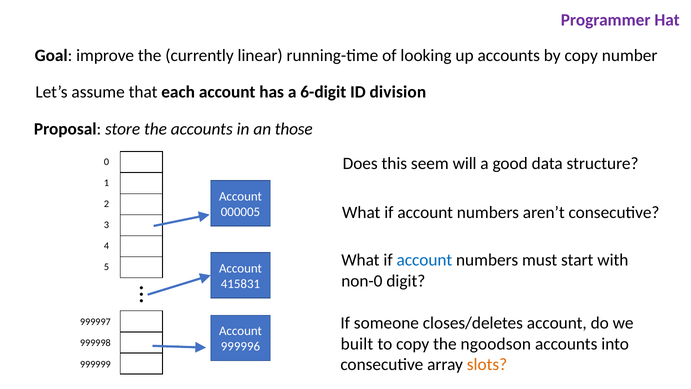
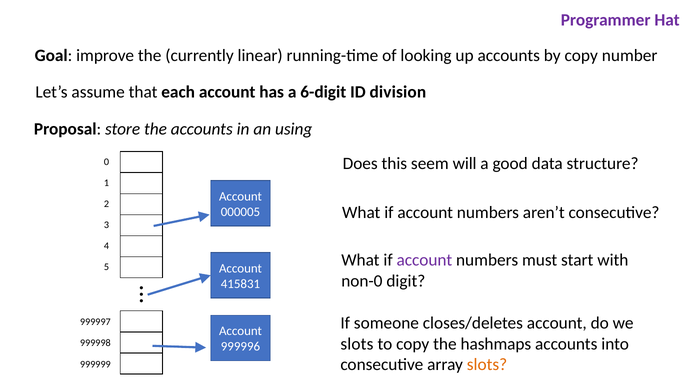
those: those -> using
account at (424, 260) colour: blue -> purple
built at (357, 344): built -> slots
ngoodson: ngoodson -> hashmaps
